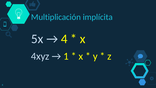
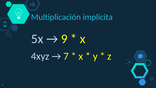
4 at (64, 39): 4 -> 9
1: 1 -> 7
